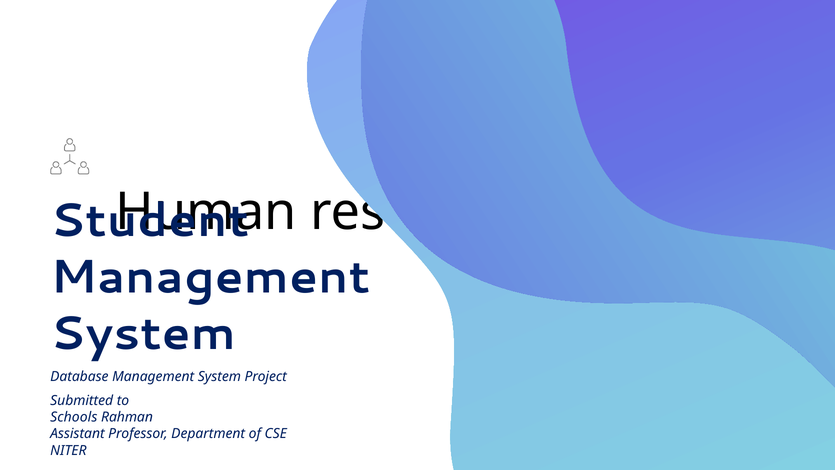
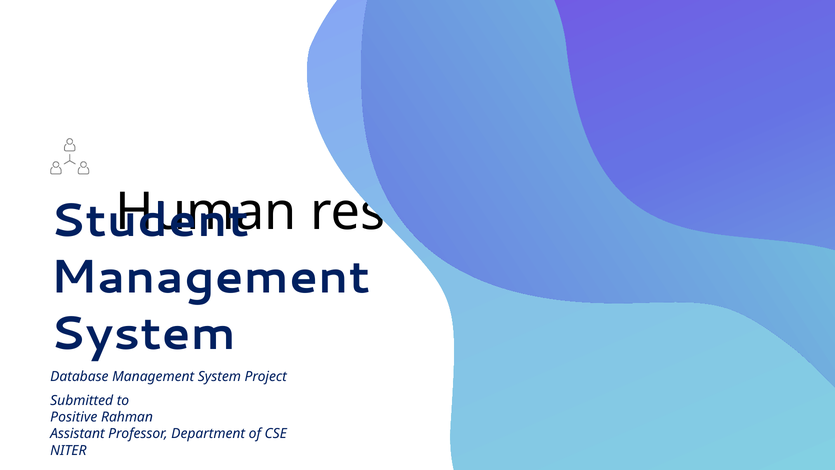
Schools: Schools -> Positive
